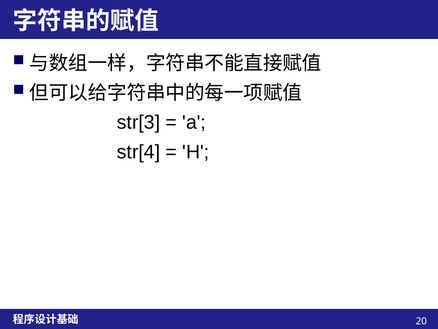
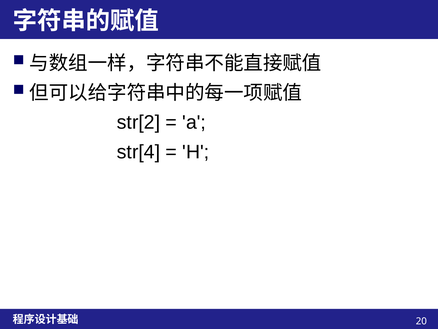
str[3: str[3 -> str[2
